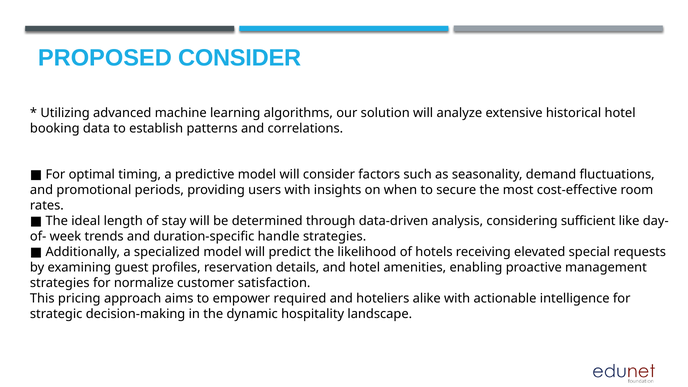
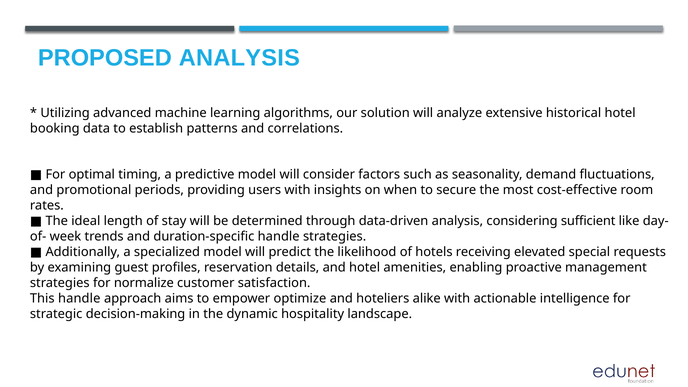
PROPOSED CONSIDER: CONSIDER -> ANALYSIS
This pricing: pricing -> handle
required: required -> optimize
